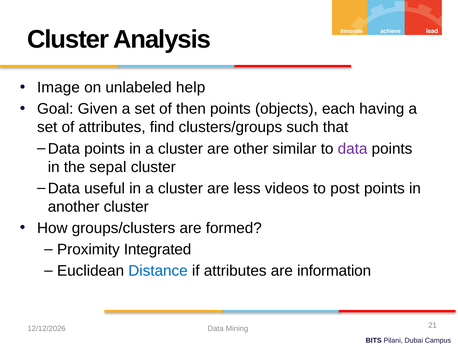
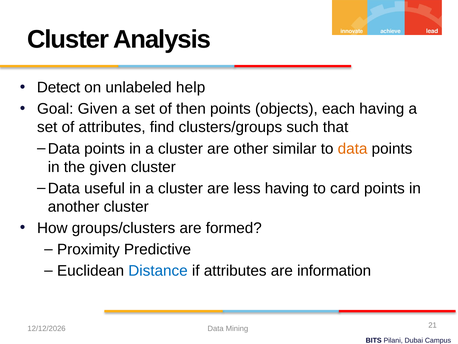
Image: Image -> Detect
data at (353, 148) colour: purple -> orange
the sepal: sepal -> given
less videos: videos -> having
post: post -> card
Integrated: Integrated -> Predictive
